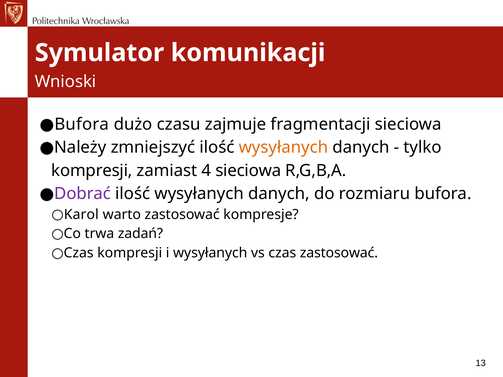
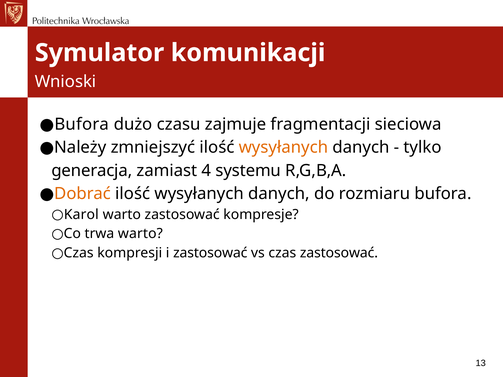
kompresji at (92, 171): kompresji -> generacja
4 sieciowa: sieciowa -> systemu
Dobrać colour: purple -> orange
trwa zadań: zadań -> warto
i wysyłanych: wysyłanych -> zastosować
